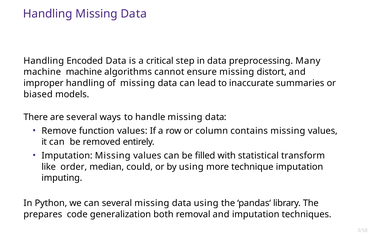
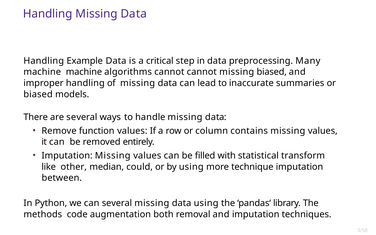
Encoded: Encoded -> Example
cannot ensure: ensure -> cannot
missing distort: distort -> biased
order: order -> other
imputing: imputing -> between
prepares: prepares -> methods
generalization: generalization -> augmentation
